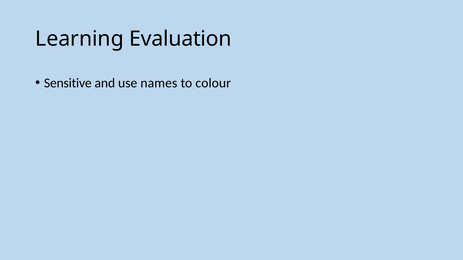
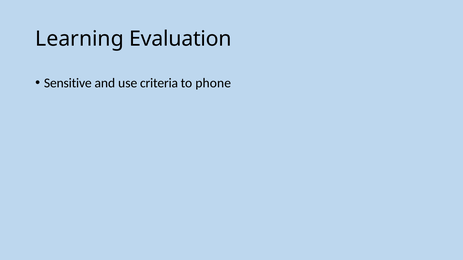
names: names -> criteria
colour: colour -> phone
